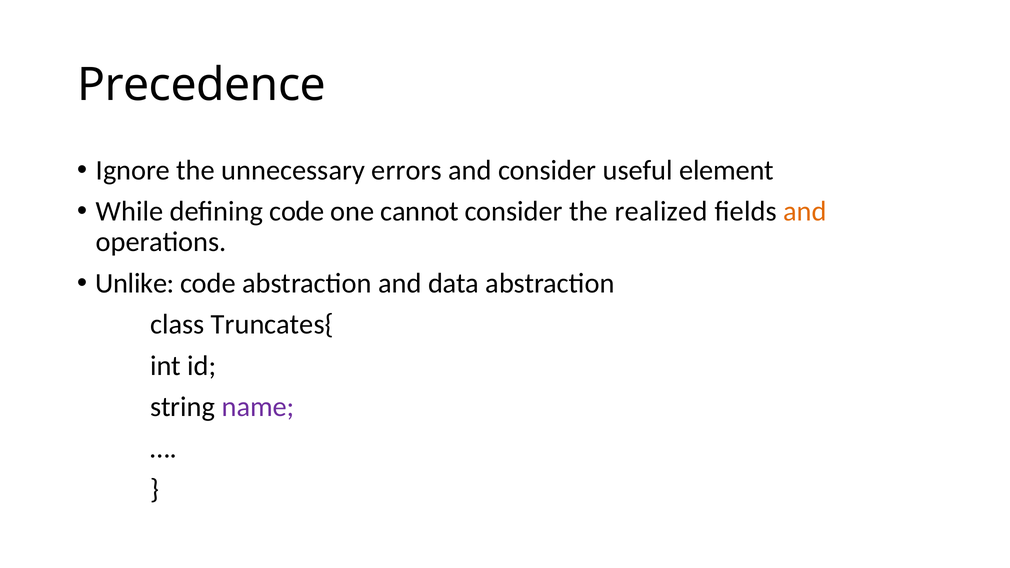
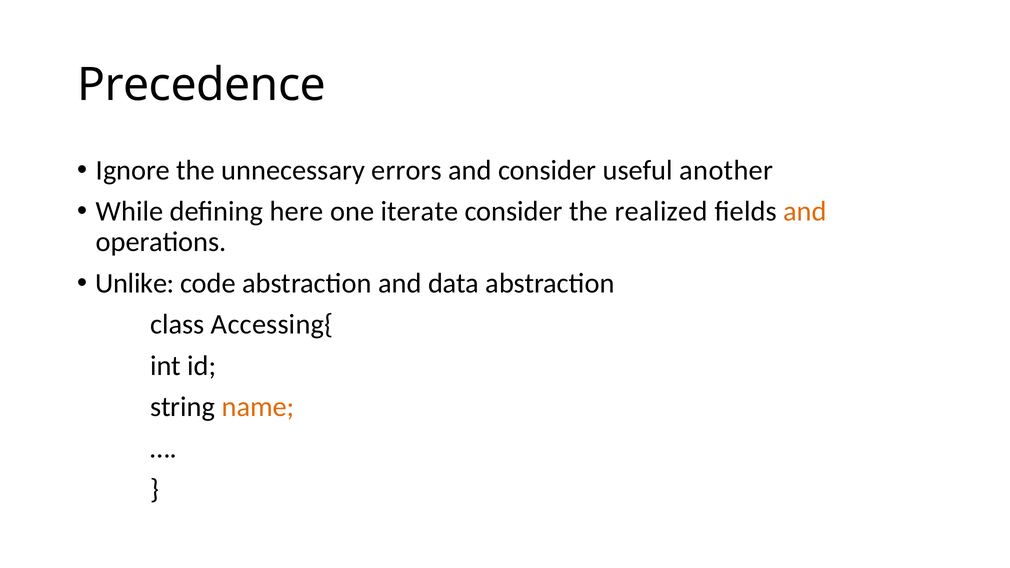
element: element -> another
defining code: code -> here
cannot: cannot -> iterate
Truncates{: Truncates{ -> Accessing{
name colour: purple -> orange
